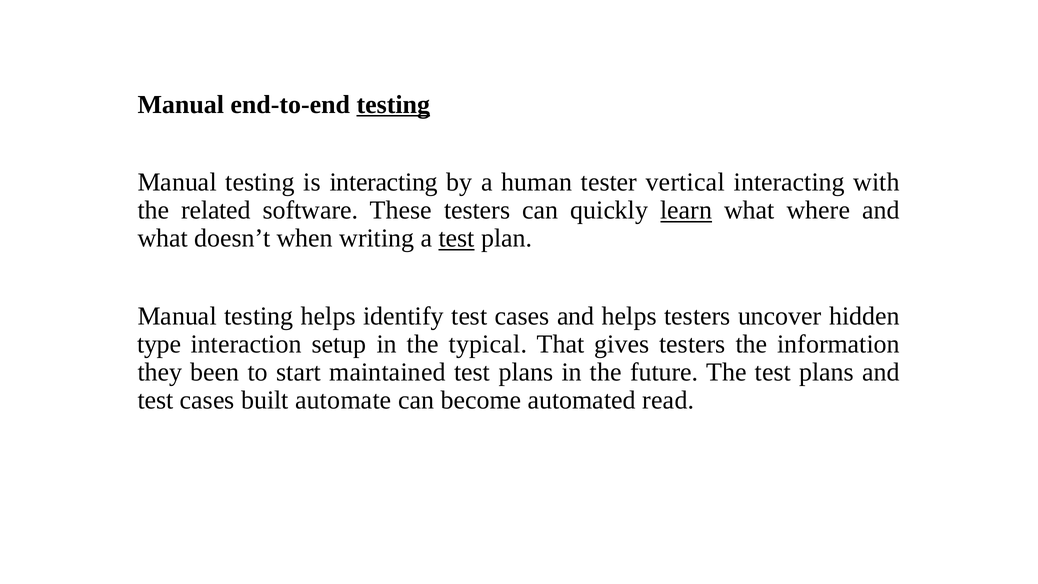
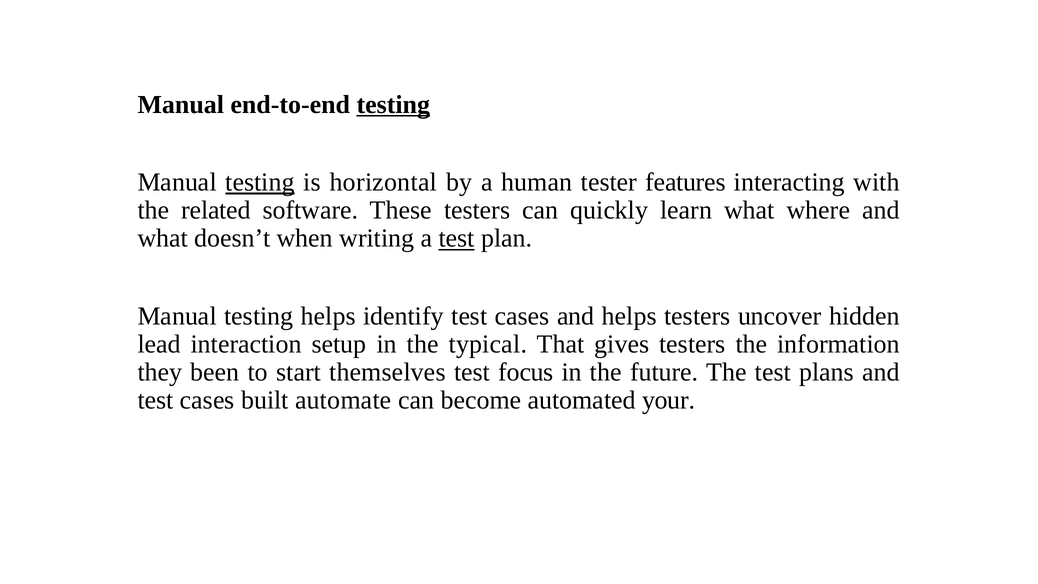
testing at (260, 182) underline: none -> present
is interacting: interacting -> horizontal
vertical: vertical -> features
learn underline: present -> none
type: type -> lead
maintained: maintained -> themselves
plans at (526, 372): plans -> focus
read: read -> your
